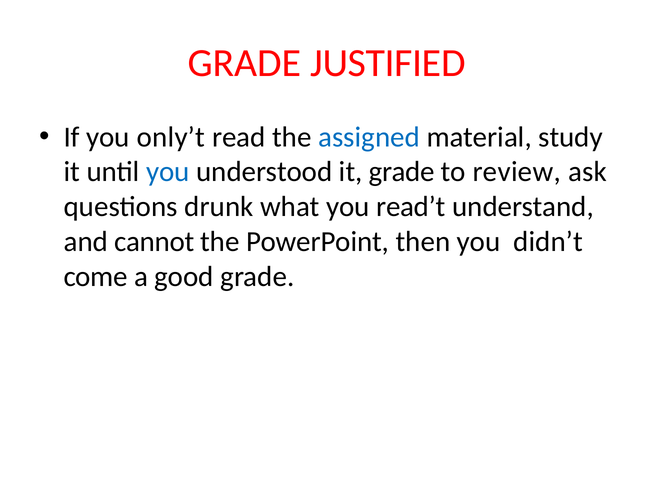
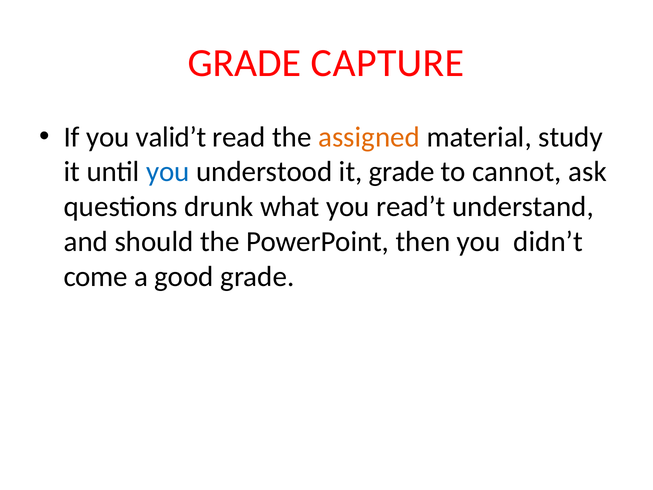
JUSTIFIED: JUSTIFIED -> CAPTURE
only’t: only’t -> valid’t
assigned colour: blue -> orange
review: review -> cannot
cannot: cannot -> should
